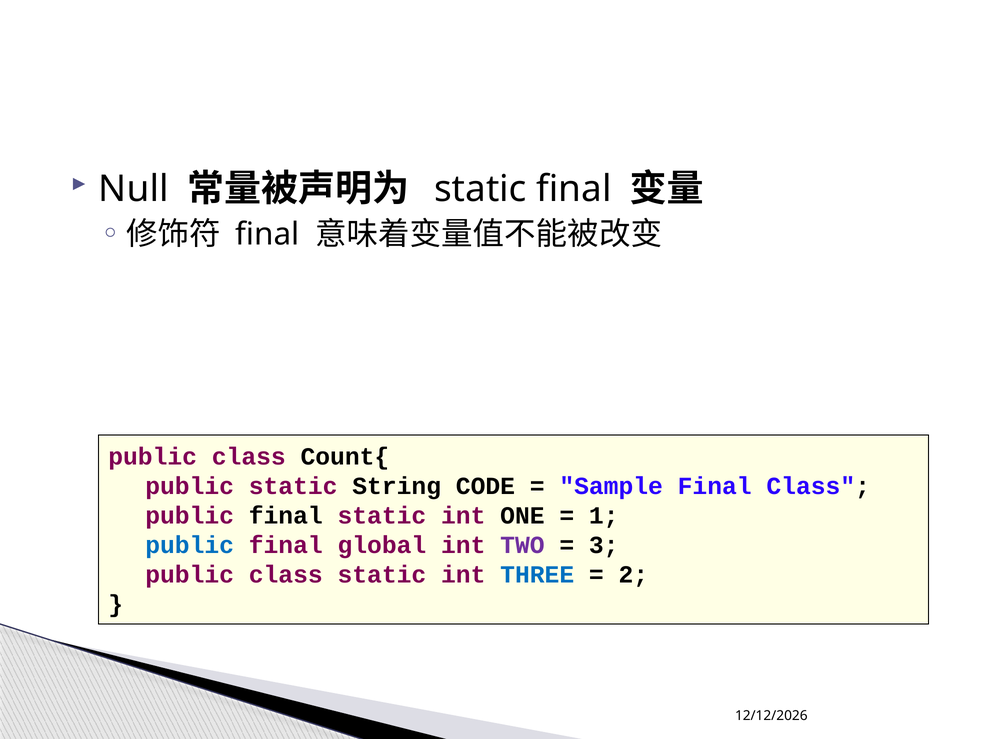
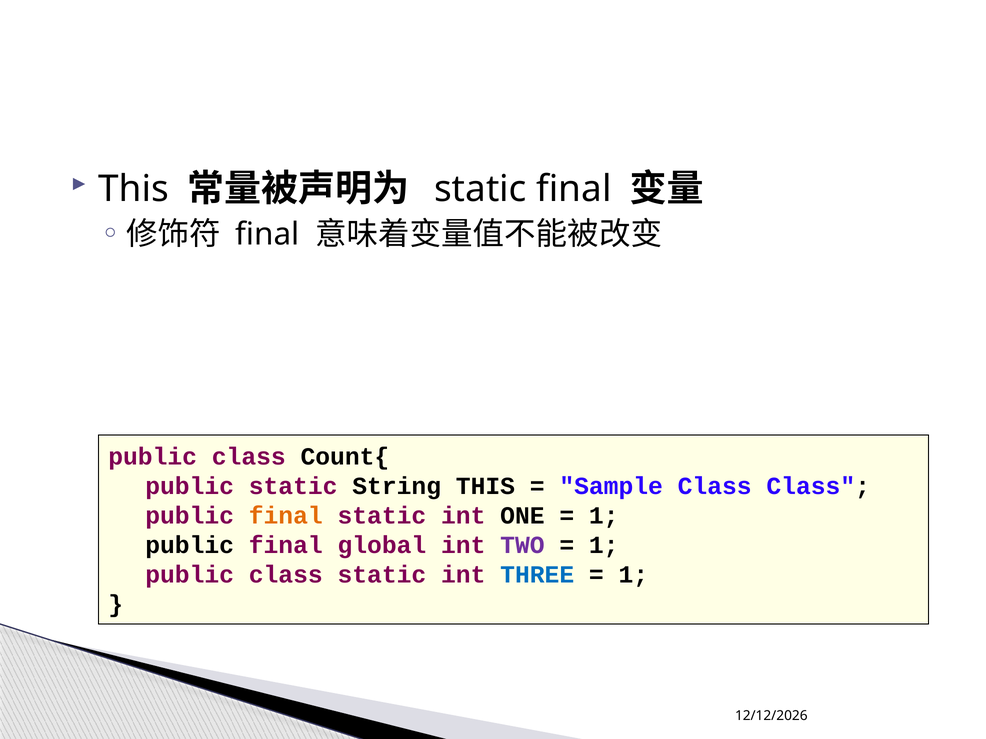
Null at (134, 189): Null -> This
String CODE: CODE -> THIS
Sample Final: Final -> Class
final at (286, 516) colour: black -> orange
public at (190, 546) colour: blue -> black
3 at (604, 546): 3 -> 1
2 at (633, 575): 2 -> 1
